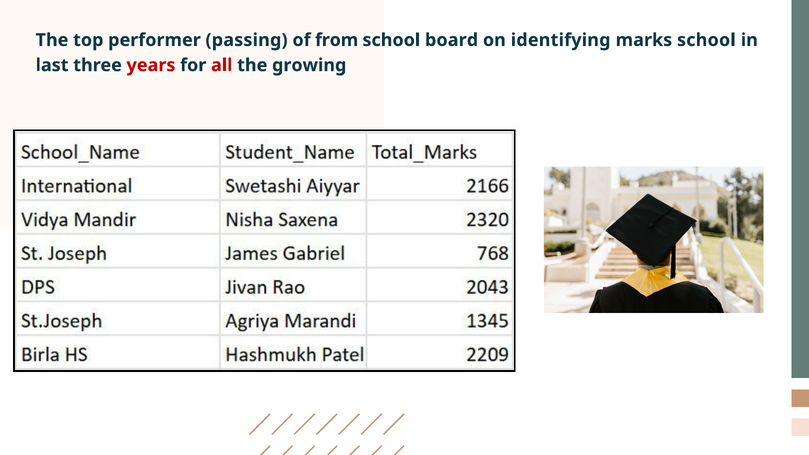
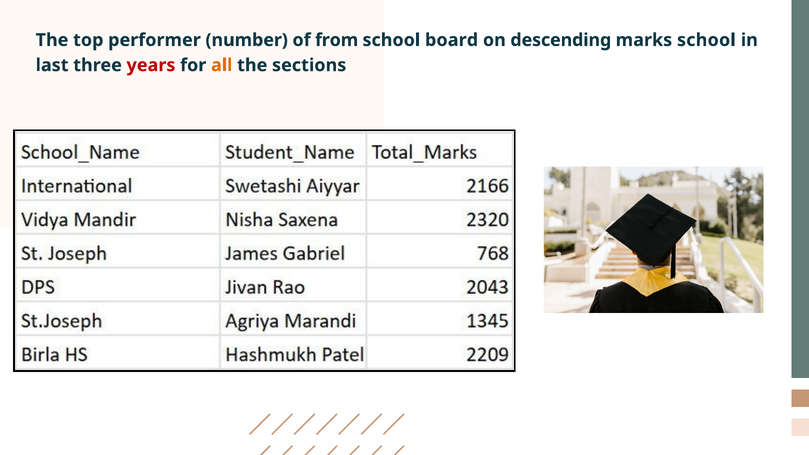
passing: passing -> number
identifying: identifying -> descending
all colour: red -> orange
growing: growing -> sections
